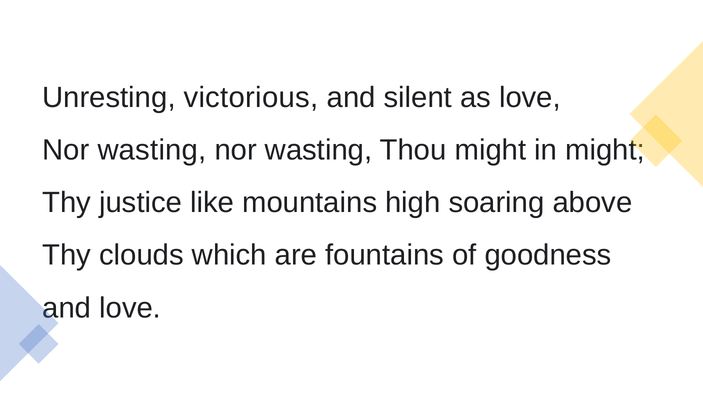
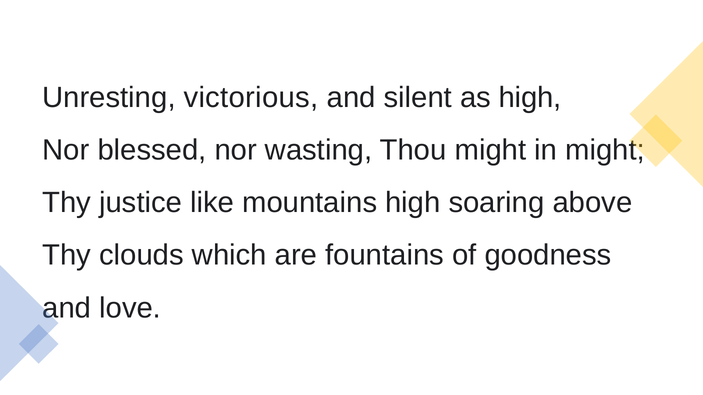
as love: love -> high
wasting at (152, 150): wasting -> blessed
